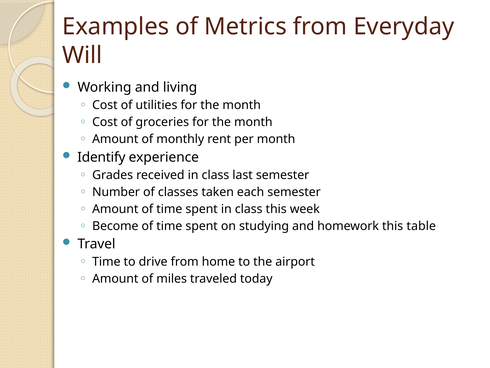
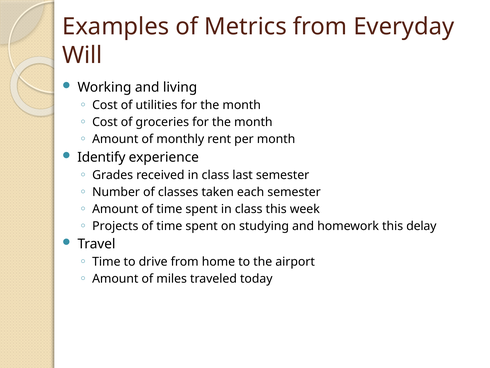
Become: Become -> Projects
table: table -> delay
